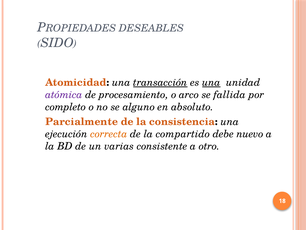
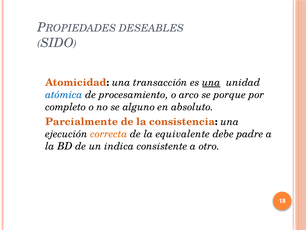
transacción underline: present -> none
atómica colour: purple -> blue
fallida: fallida -> porque
compartido: compartido -> equivalente
nuevo: nuevo -> padre
varias: varias -> indica
